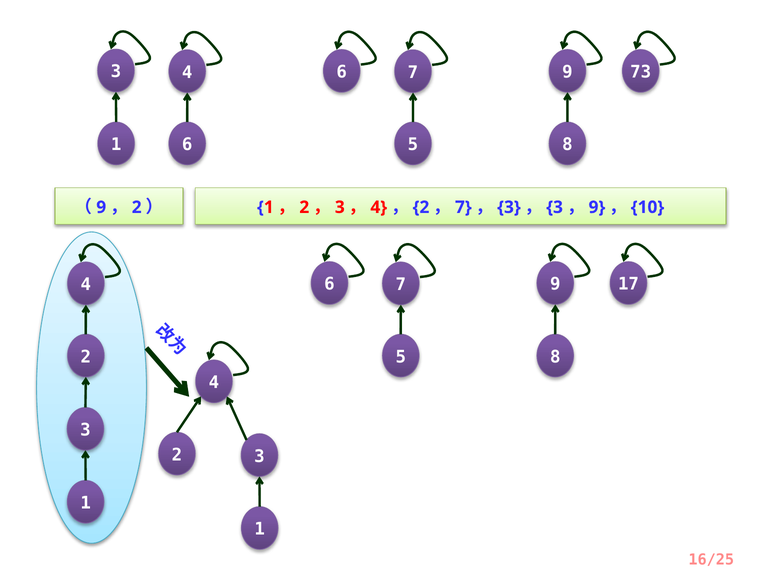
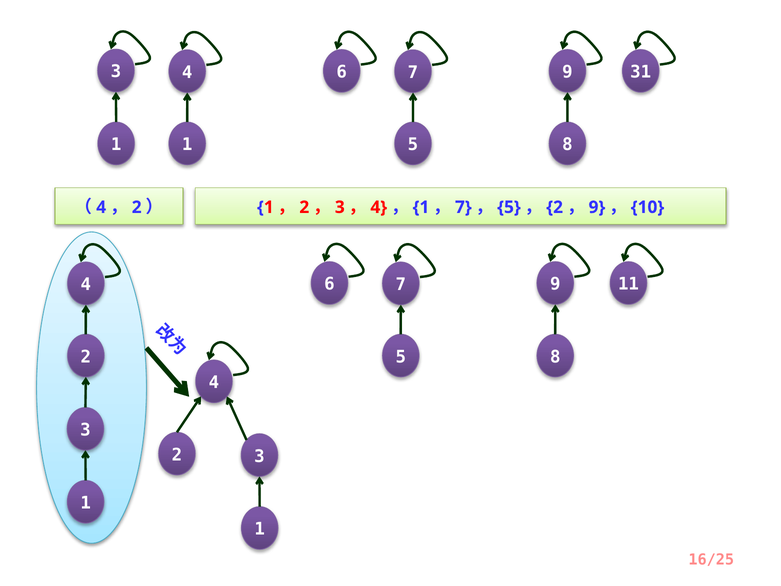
73: 73 -> 31
1 6: 6 -> 1
9 at (101, 207): 9 -> 4
2 at (421, 207): 2 -> 1
3 at (509, 207): 3 -> 5
3 at (555, 207): 3 -> 2
17: 17 -> 11
